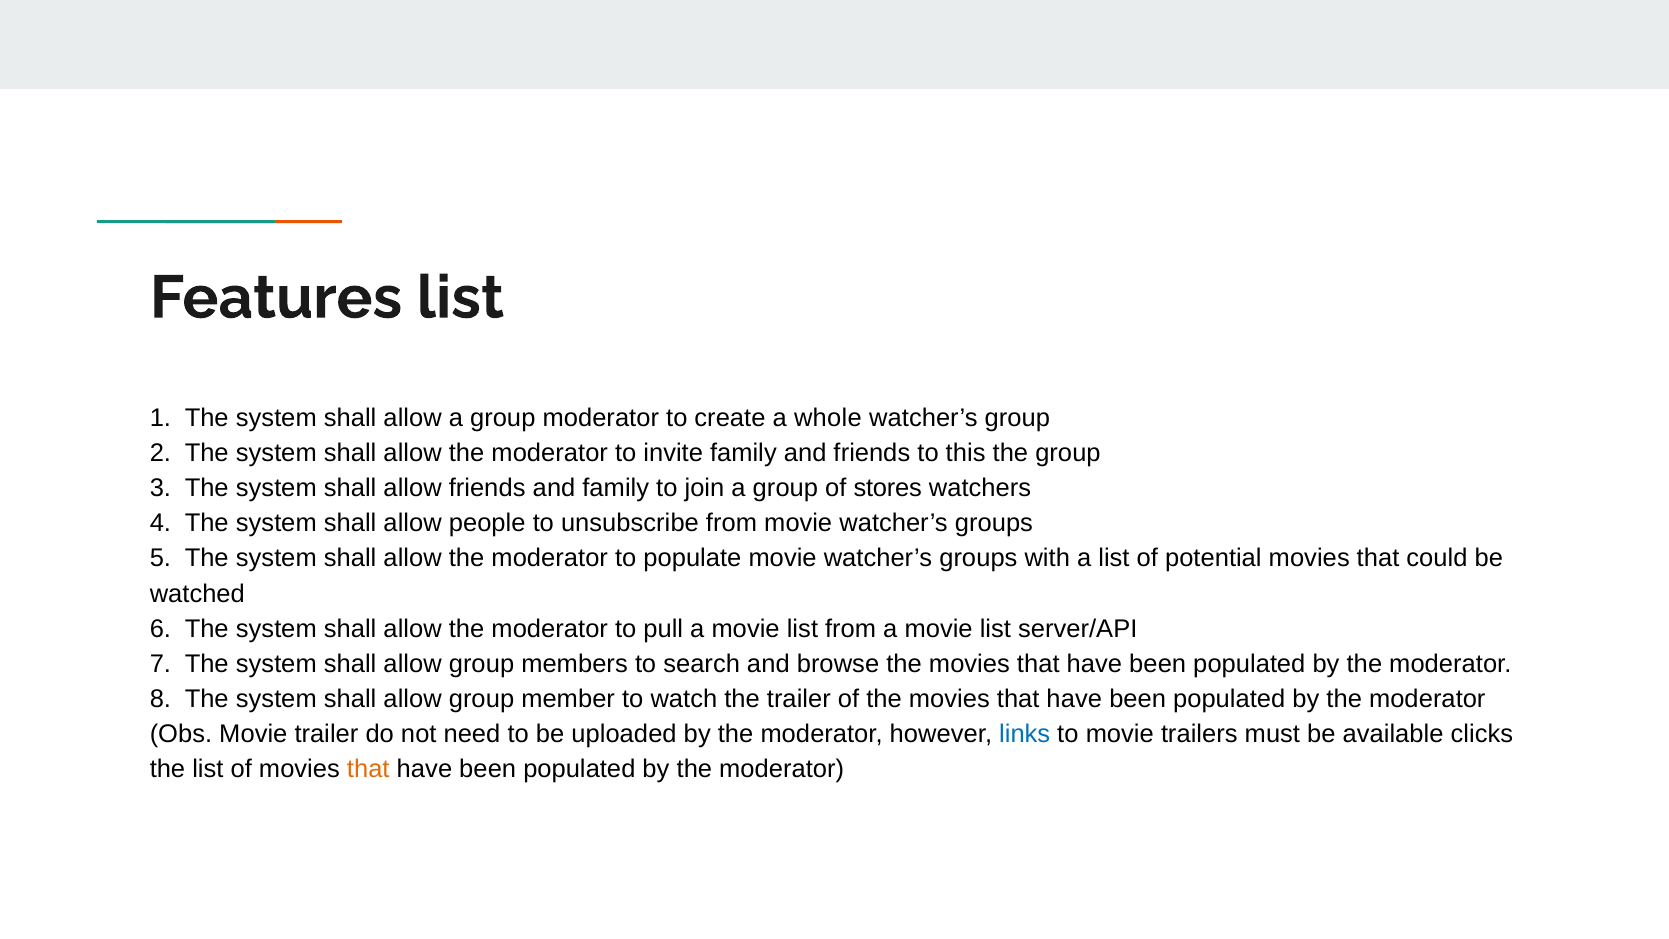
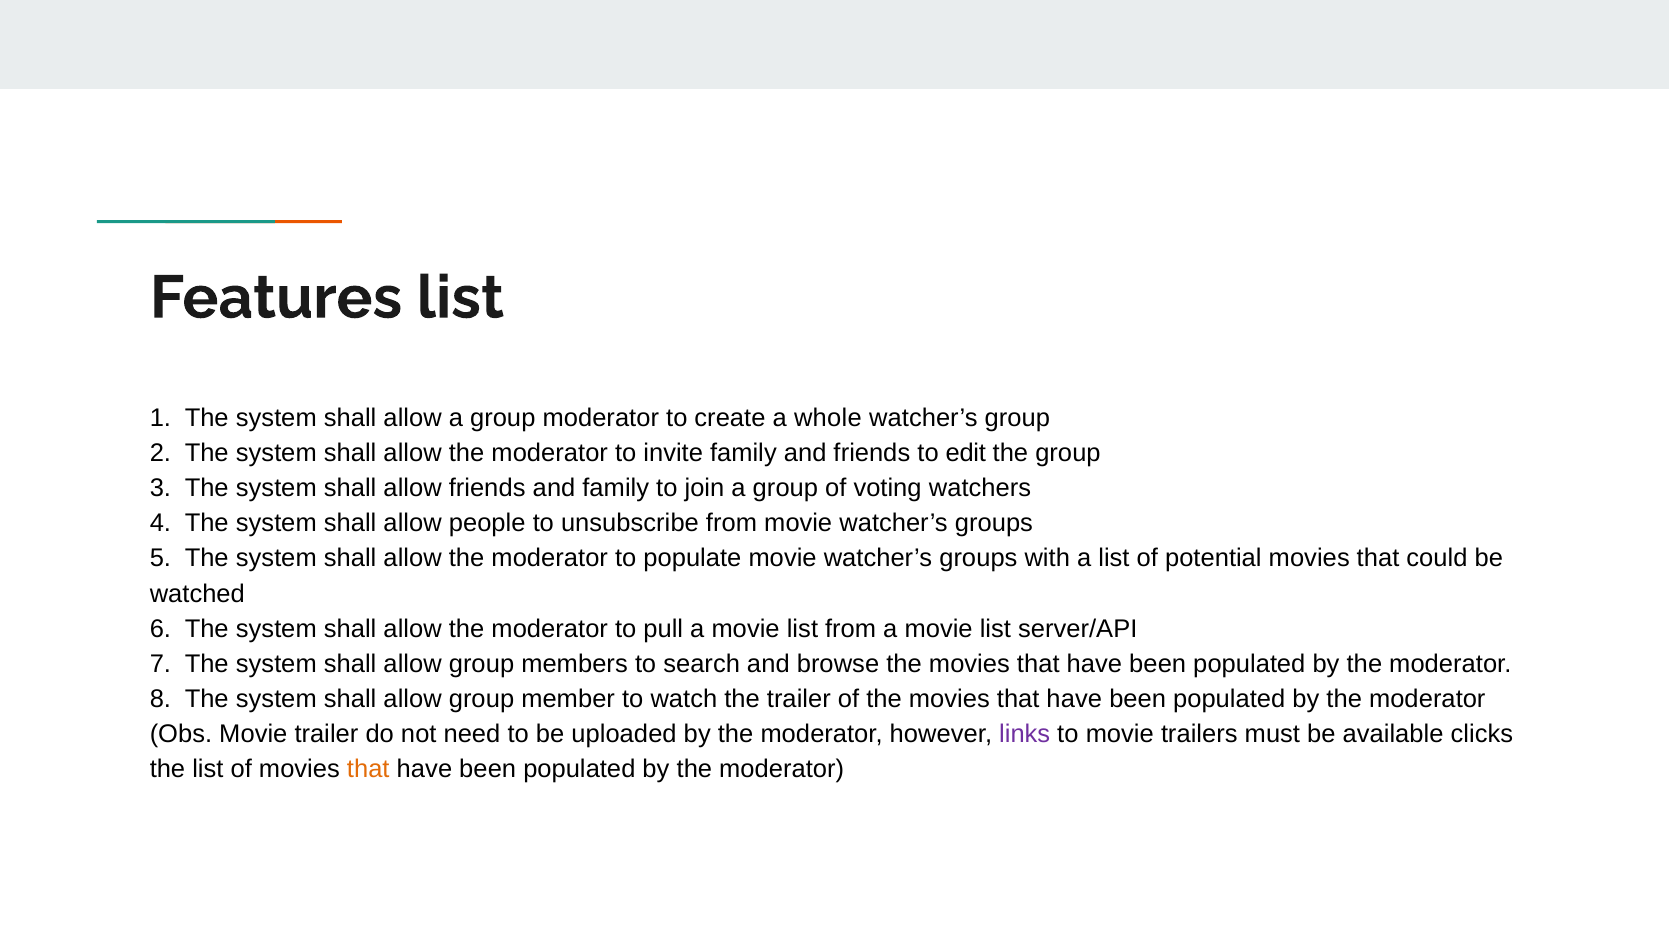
this: this -> edit
stores: stores -> voting
links colour: blue -> purple
